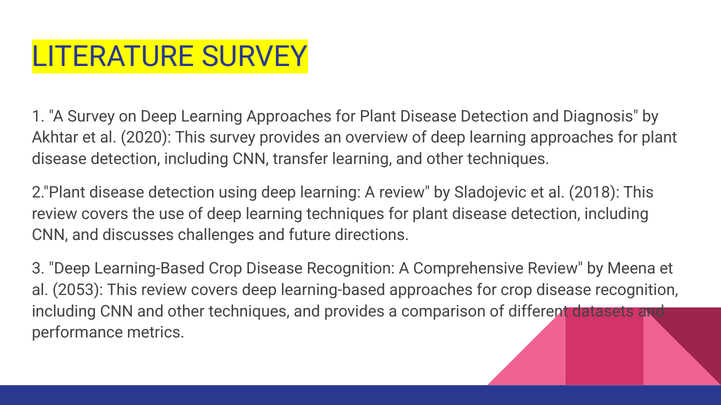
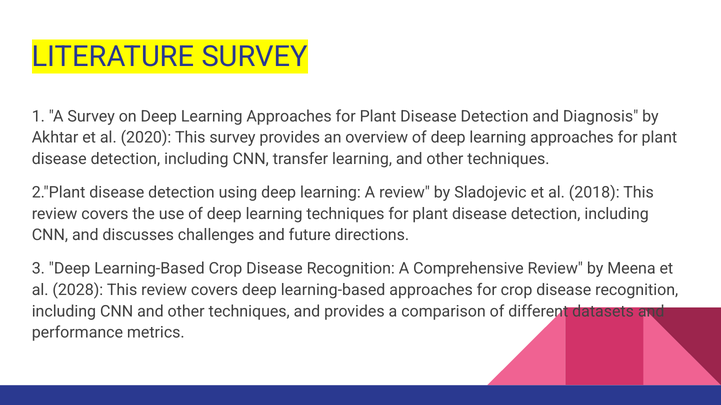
2053: 2053 -> 2028
